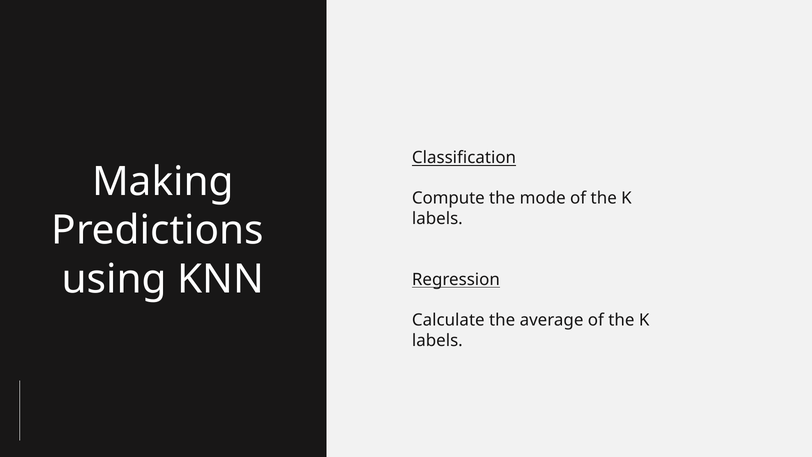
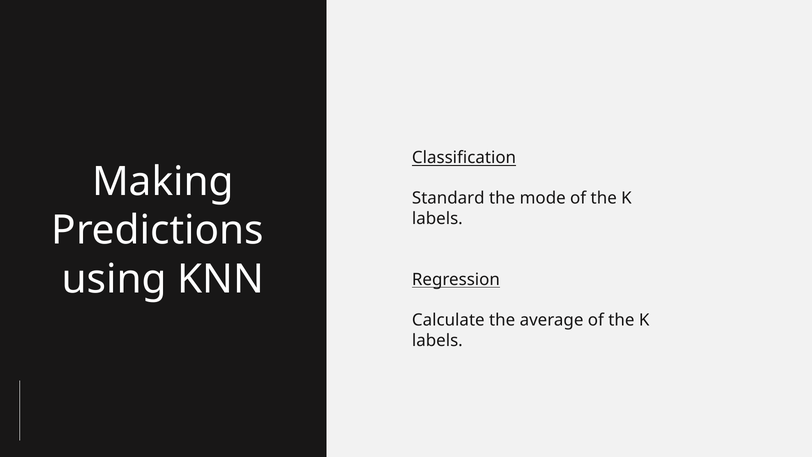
Compute: Compute -> Standard
